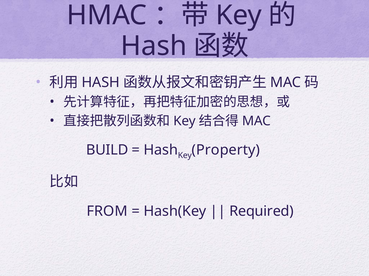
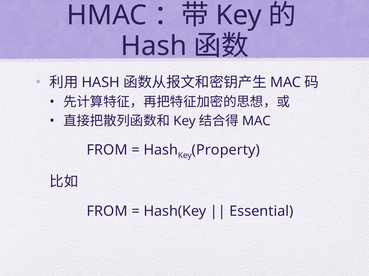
BUILD at (107, 150): BUILD -> FROM
Required: Required -> Essential
